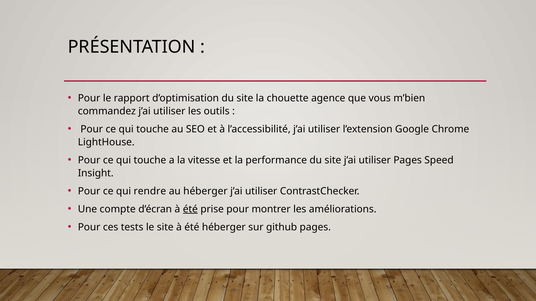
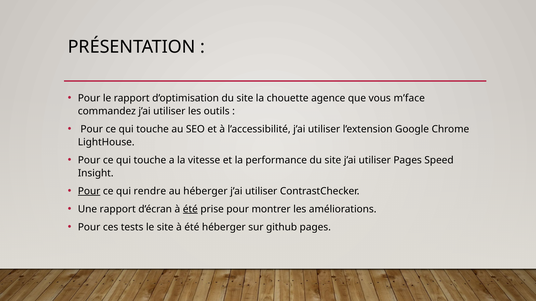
m’bien: m’bien -> m’face
Pour at (89, 191) underline: none -> present
Une compte: compte -> rapport
